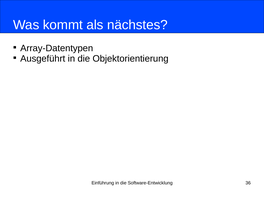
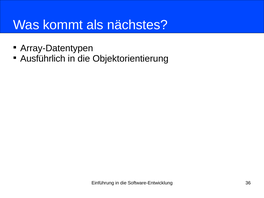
Ausgeführt: Ausgeführt -> Ausführlich
